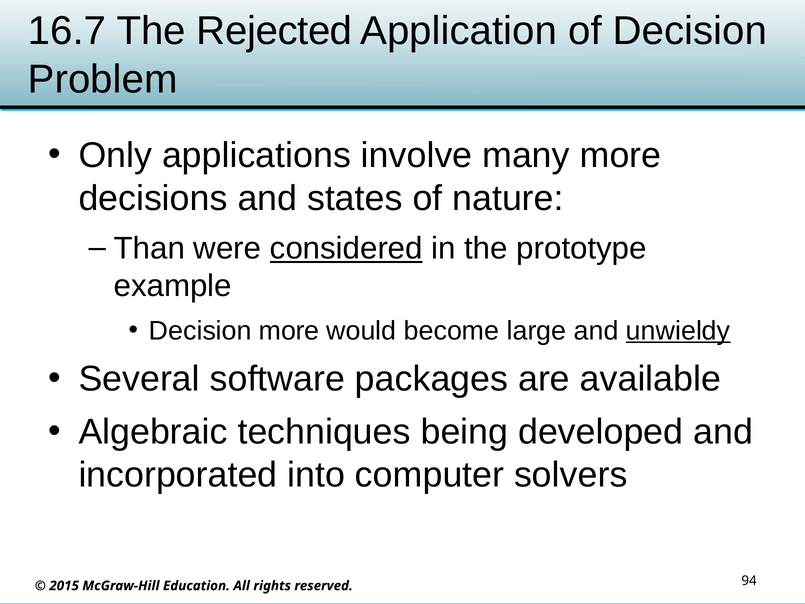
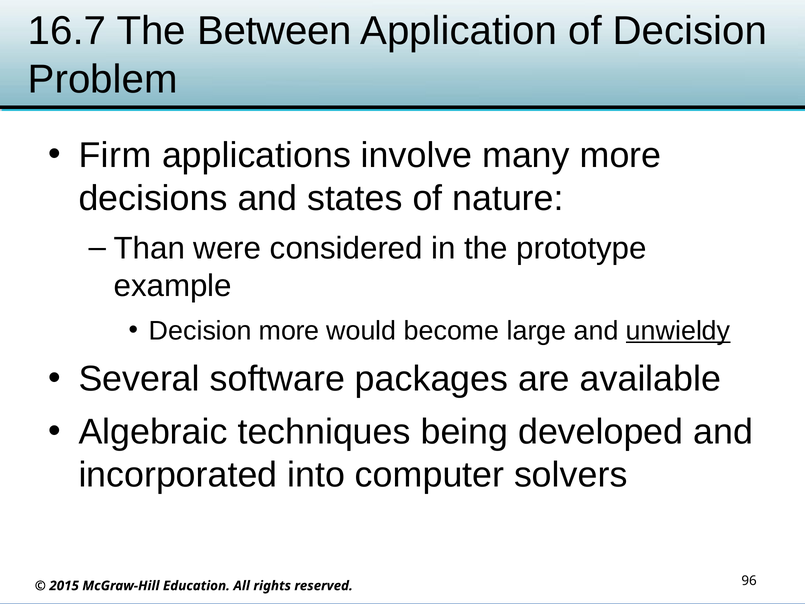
Rejected: Rejected -> Between
Only: Only -> Firm
considered underline: present -> none
94: 94 -> 96
